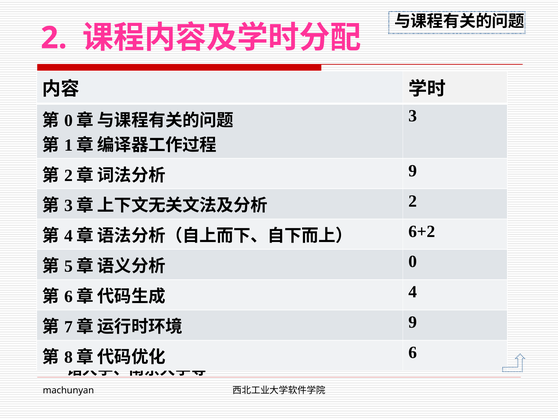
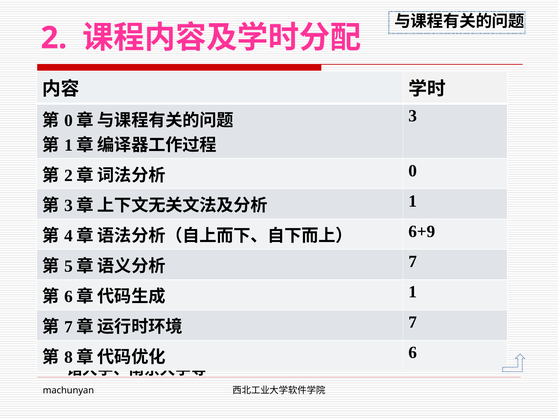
9 at (413, 171): 9 -> 0
2 at (413, 201): 2 -> 1
6+2: 6+2 -> 6+9
0 at (413, 261): 0 -> 7
4 at (413, 292): 4 -> 1
9 at (413, 322): 9 -> 7
